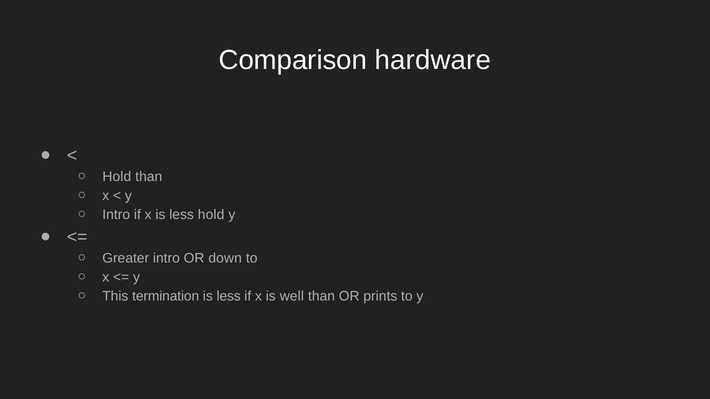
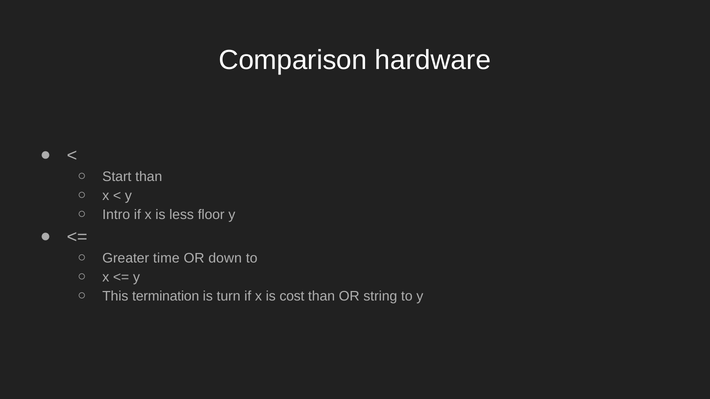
Hold at (117, 177): Hold -> Start
less hold: hold -> floor
Greater intro: intro -> time
less at (229, 296): less -> turn
well: well -> cost
prints: prints -> string
